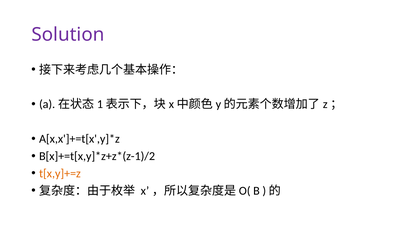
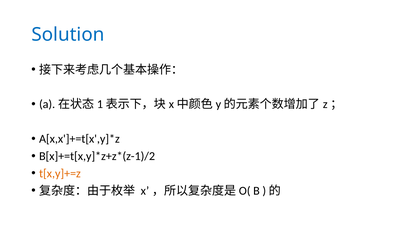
Solution colour: purple -> blue
